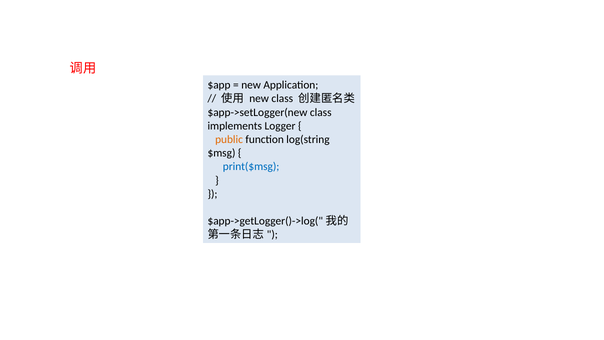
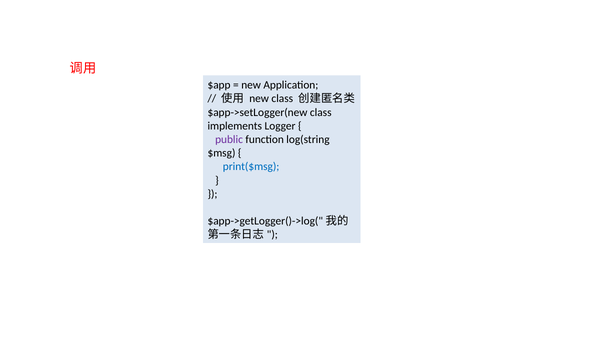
public colour: orange -> purple
